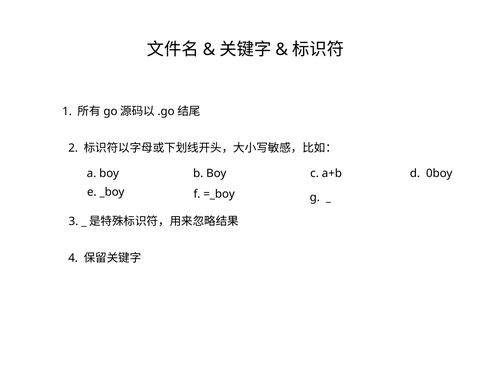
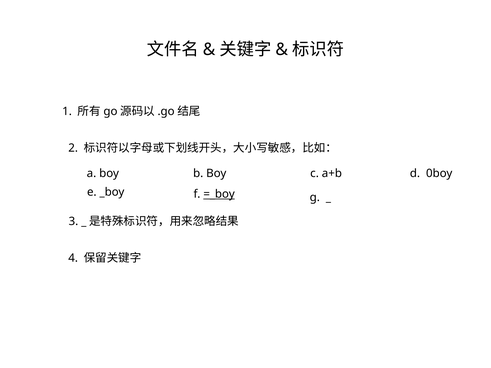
=_boy underline: none -> present
